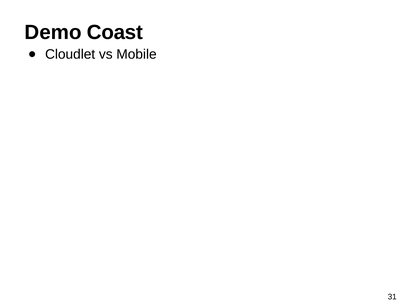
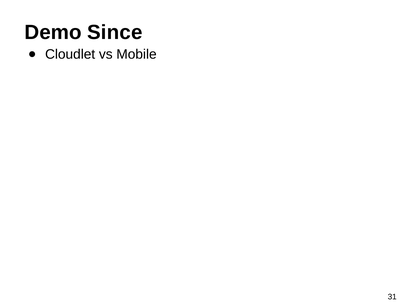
Coast: Coast -> Since
